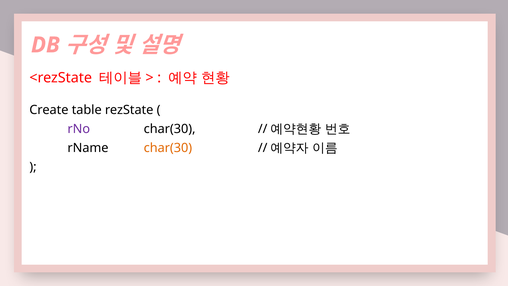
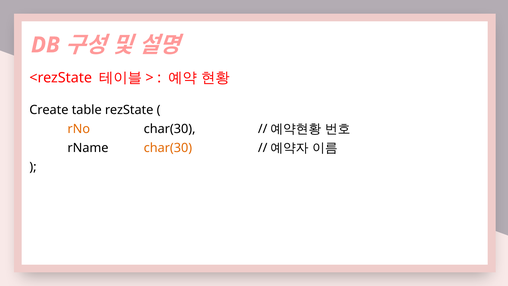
rNo colour: purple -> orange
